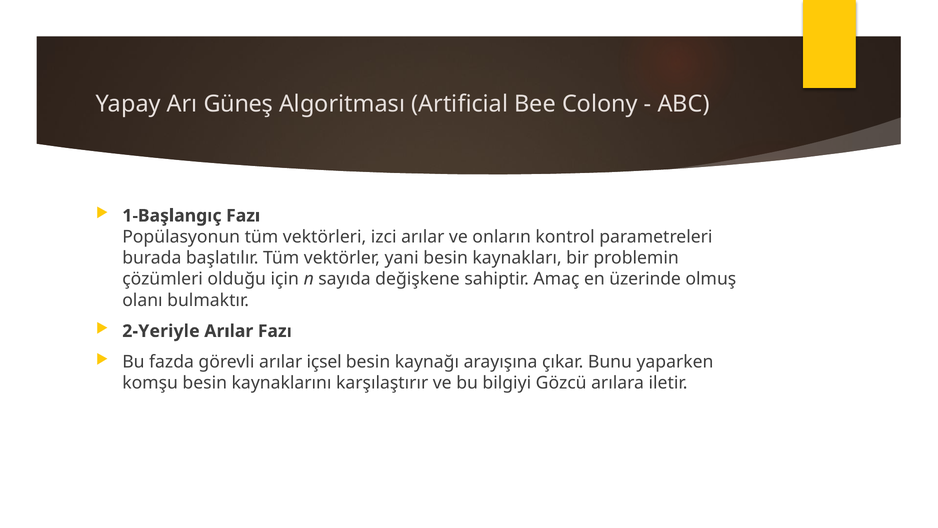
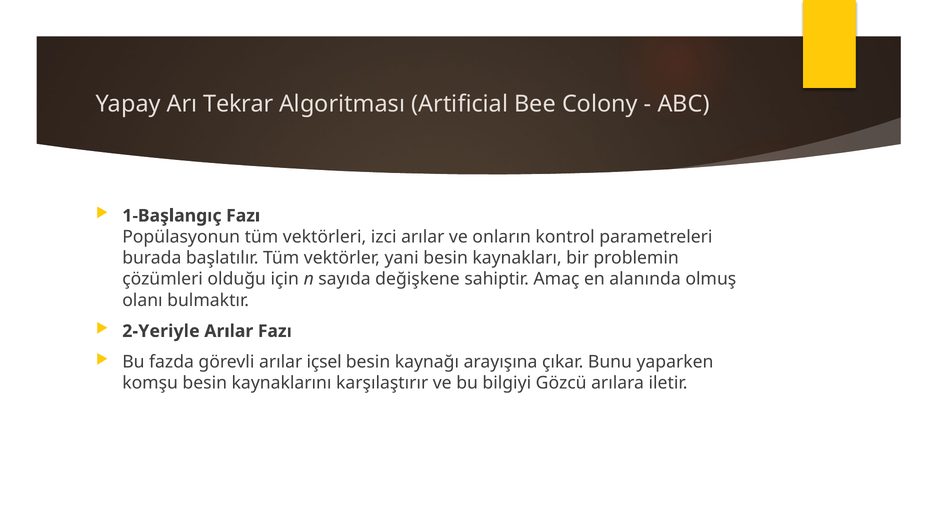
Güneş: Güneş -> Tekrar
üzerinde: üzerinde -> alanında
